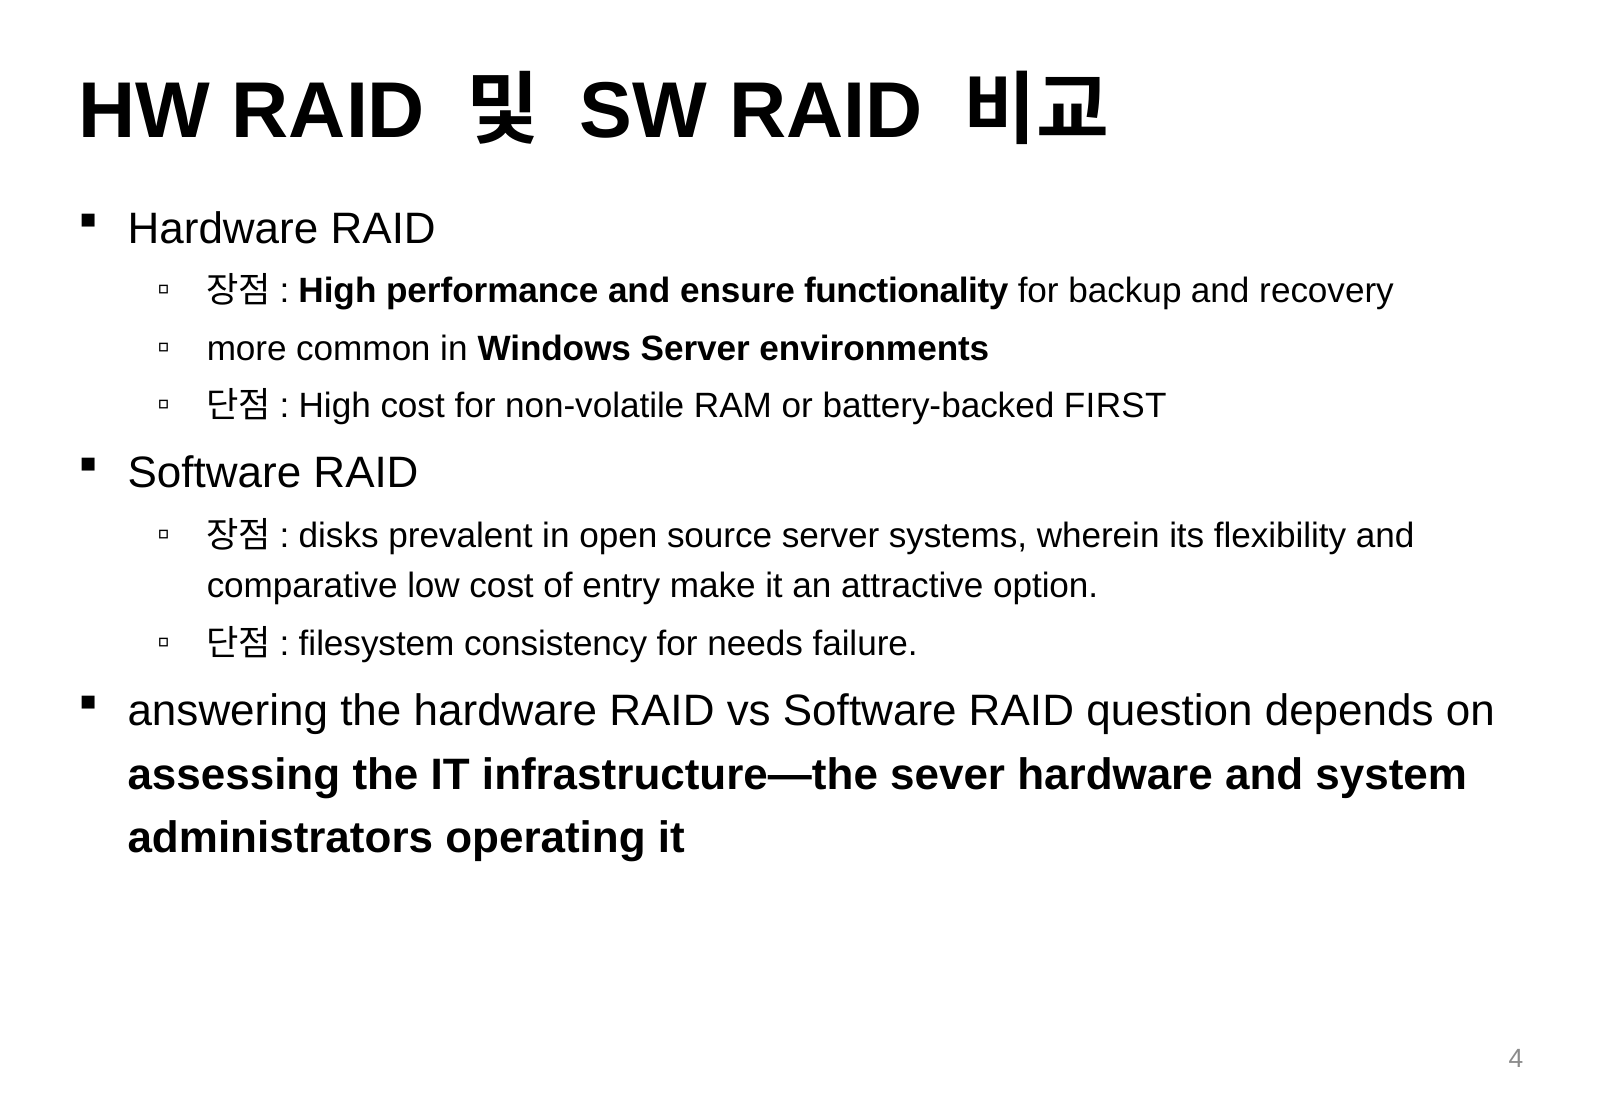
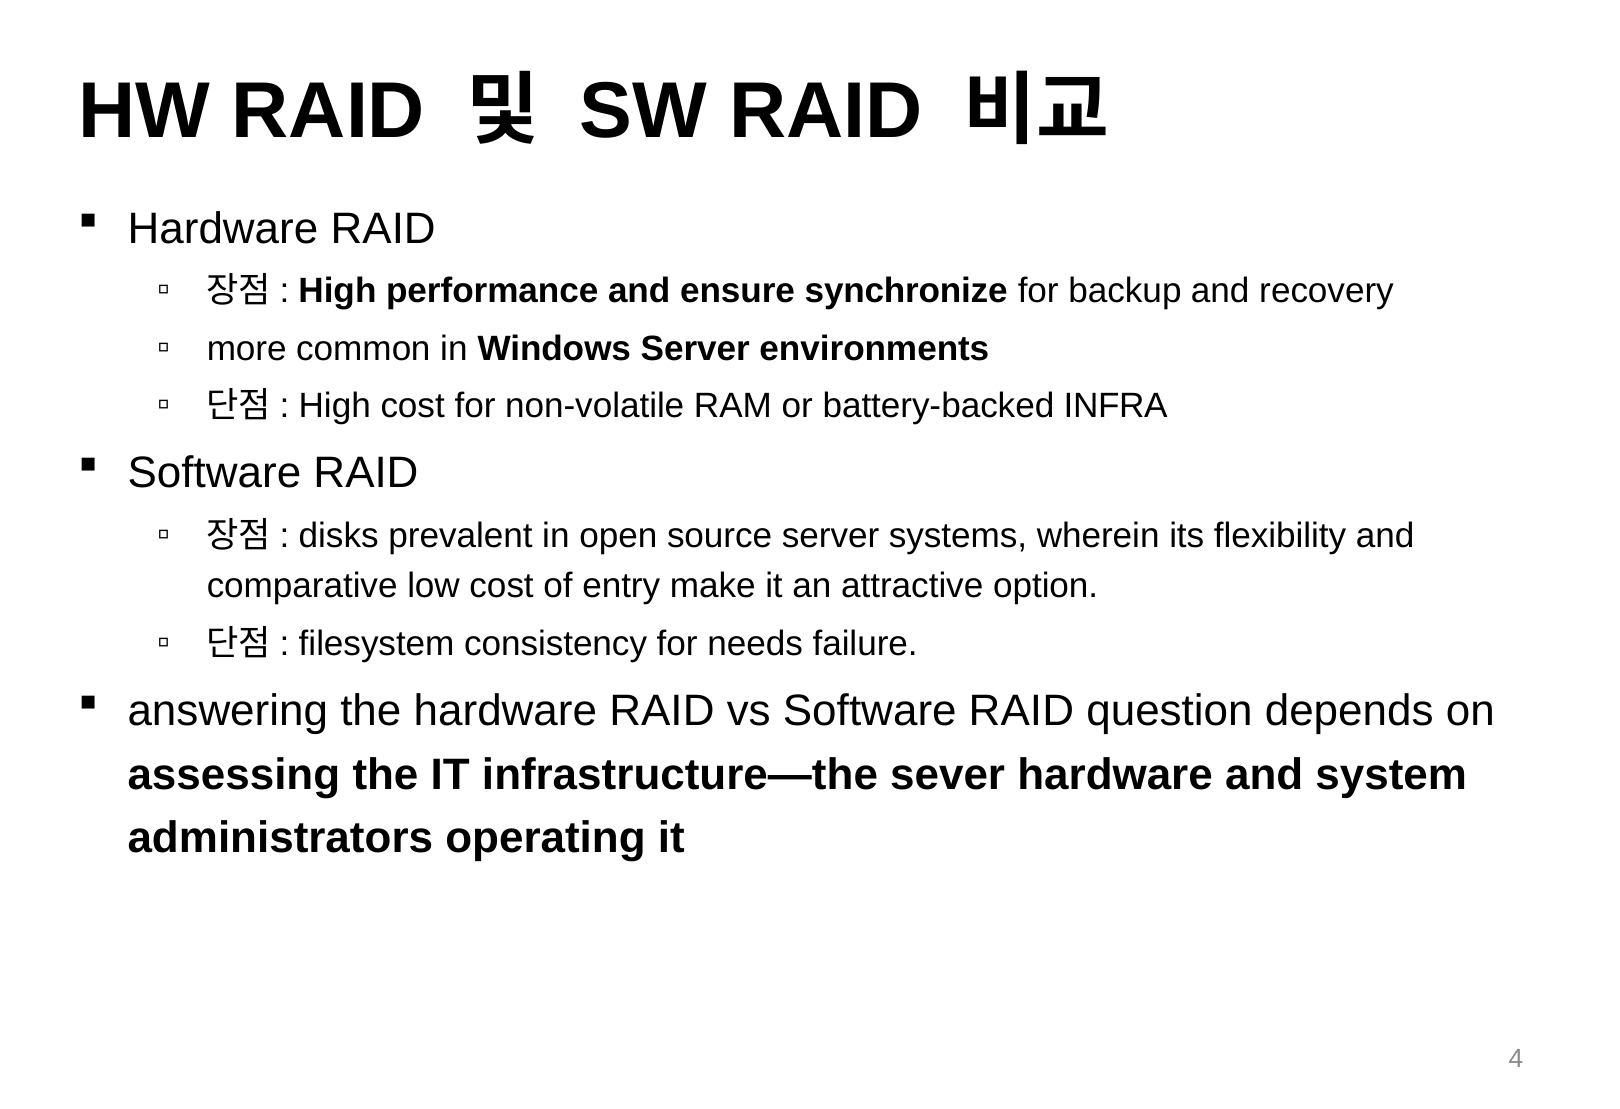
functionality: functionality -> synchronize
FIRST: FIRST -> INFRA
